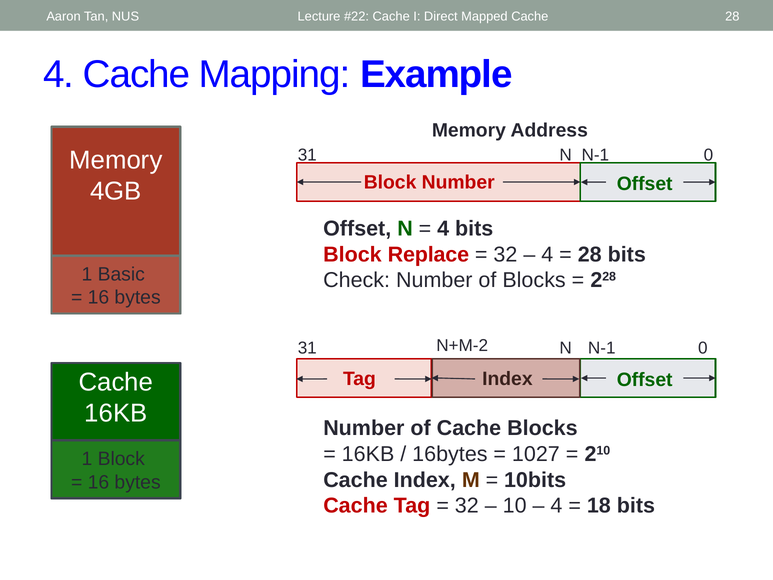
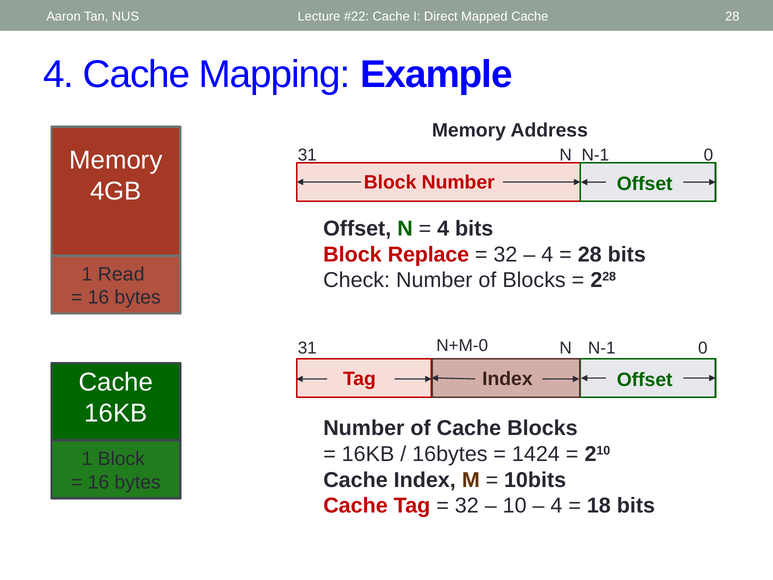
Basic: Basic -> Read
N+M-2: N+M-2 -> N+M-0
1027: 1027 -> 1424
